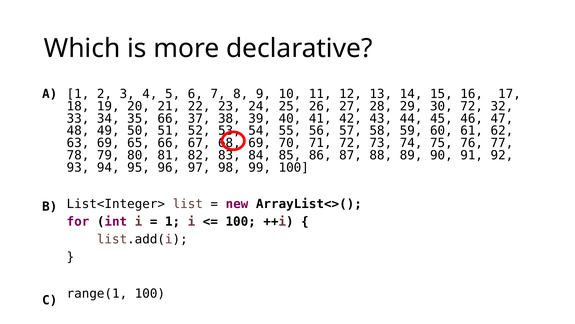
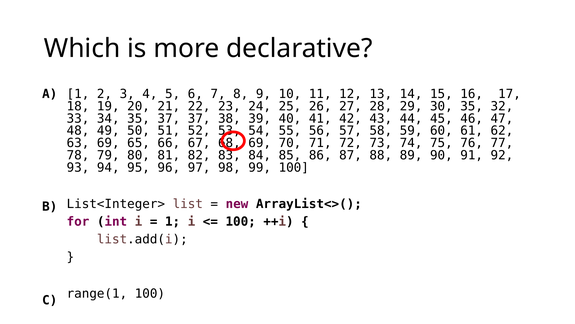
30 72: 72 -> 35
35 66: 66 -> 37
